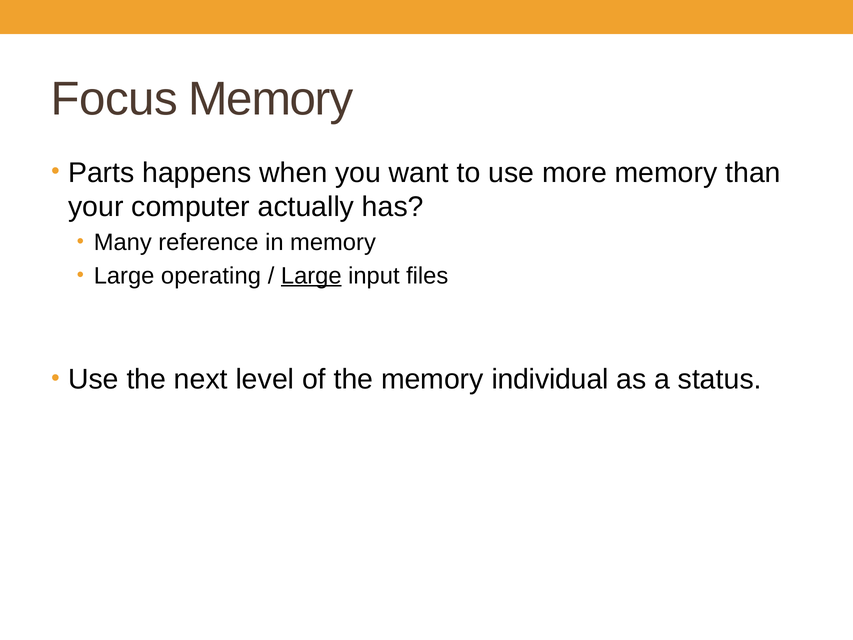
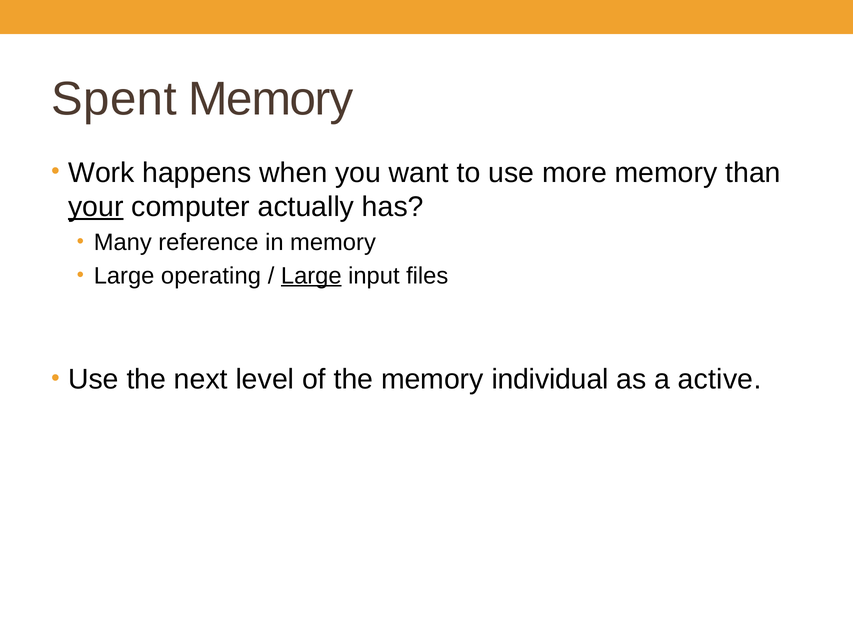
Focus: Focus -> Spent
Parts: Parts -> Work
your underline: none -> present
status: status -> active
